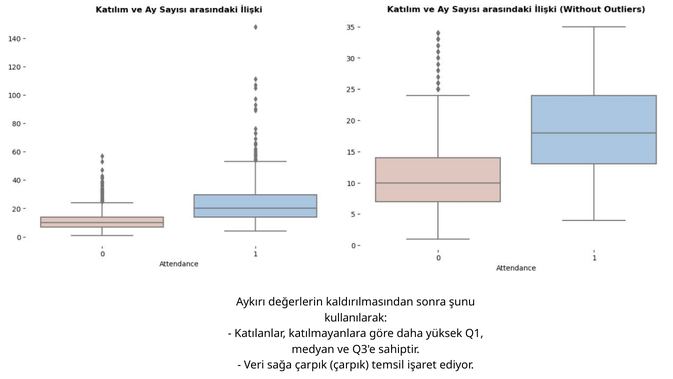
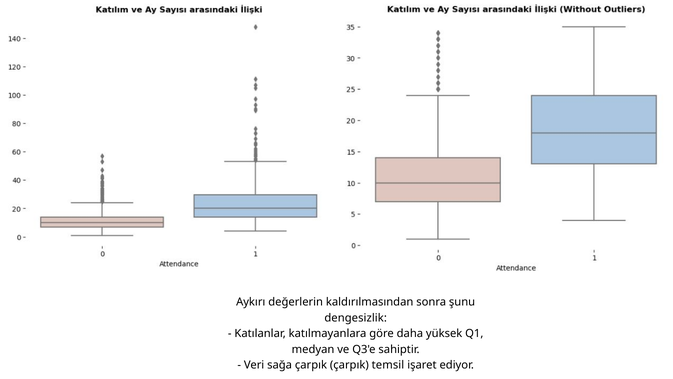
kullanılarak: kullanılarak -> dengesizlik
